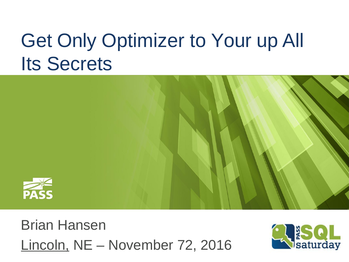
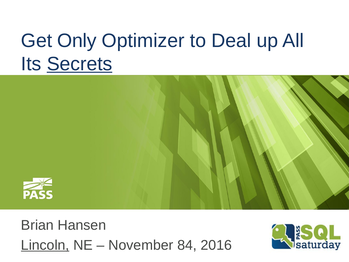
Your: Your -> Deal
Secrets underline: none -> present
72: 72 -> 84
